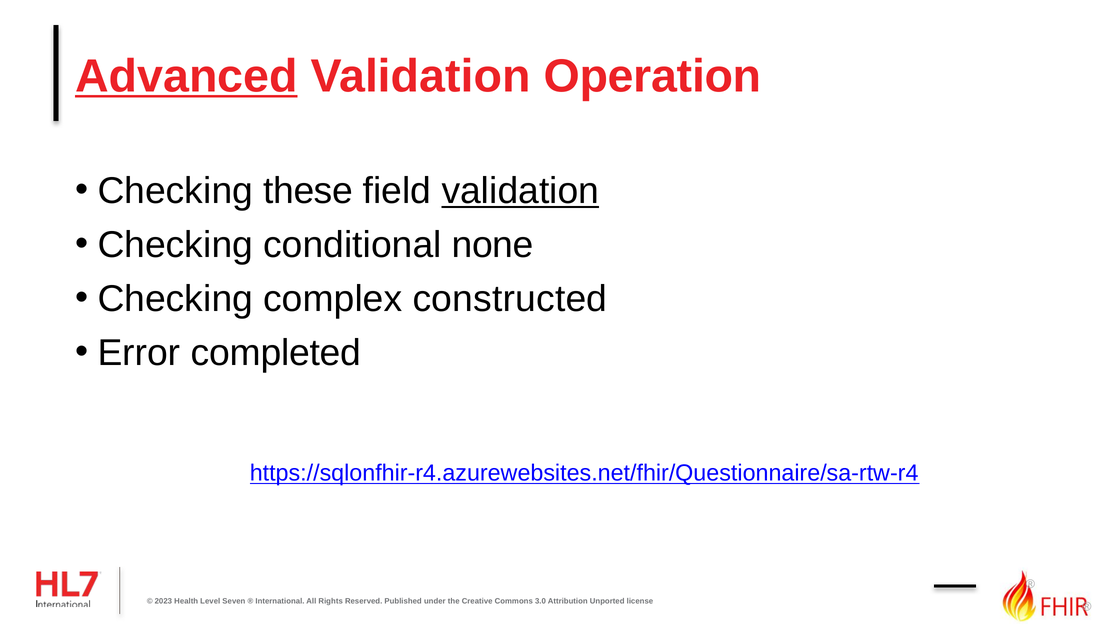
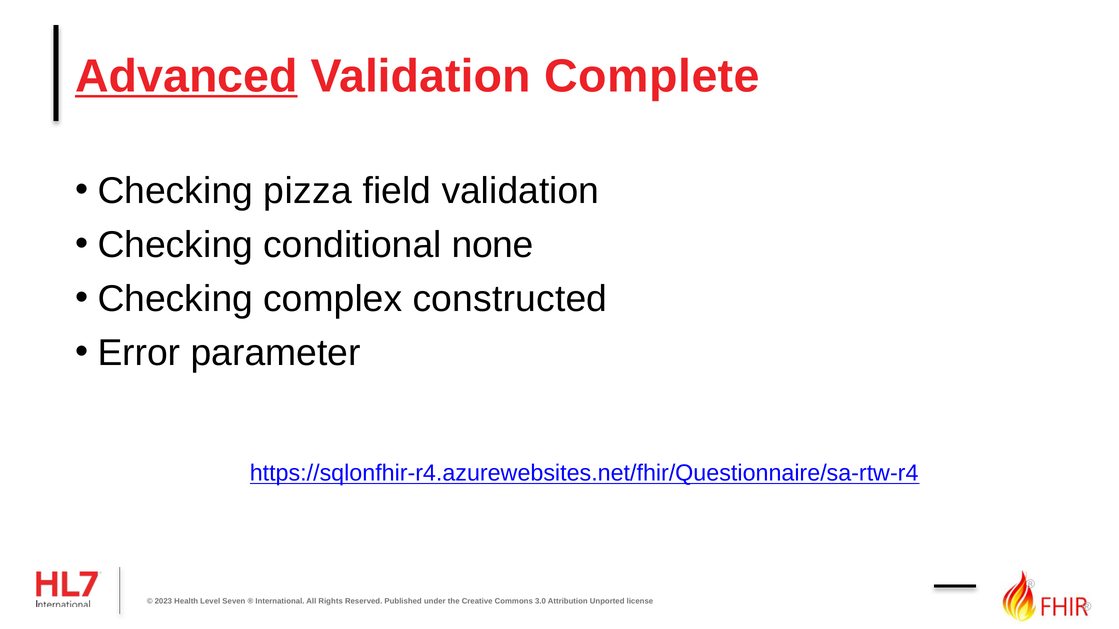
Operation: Operation -> Complete
these: these -> pizza
validation at (520, 191) underline: present -> none
completed: completed -> parameter
